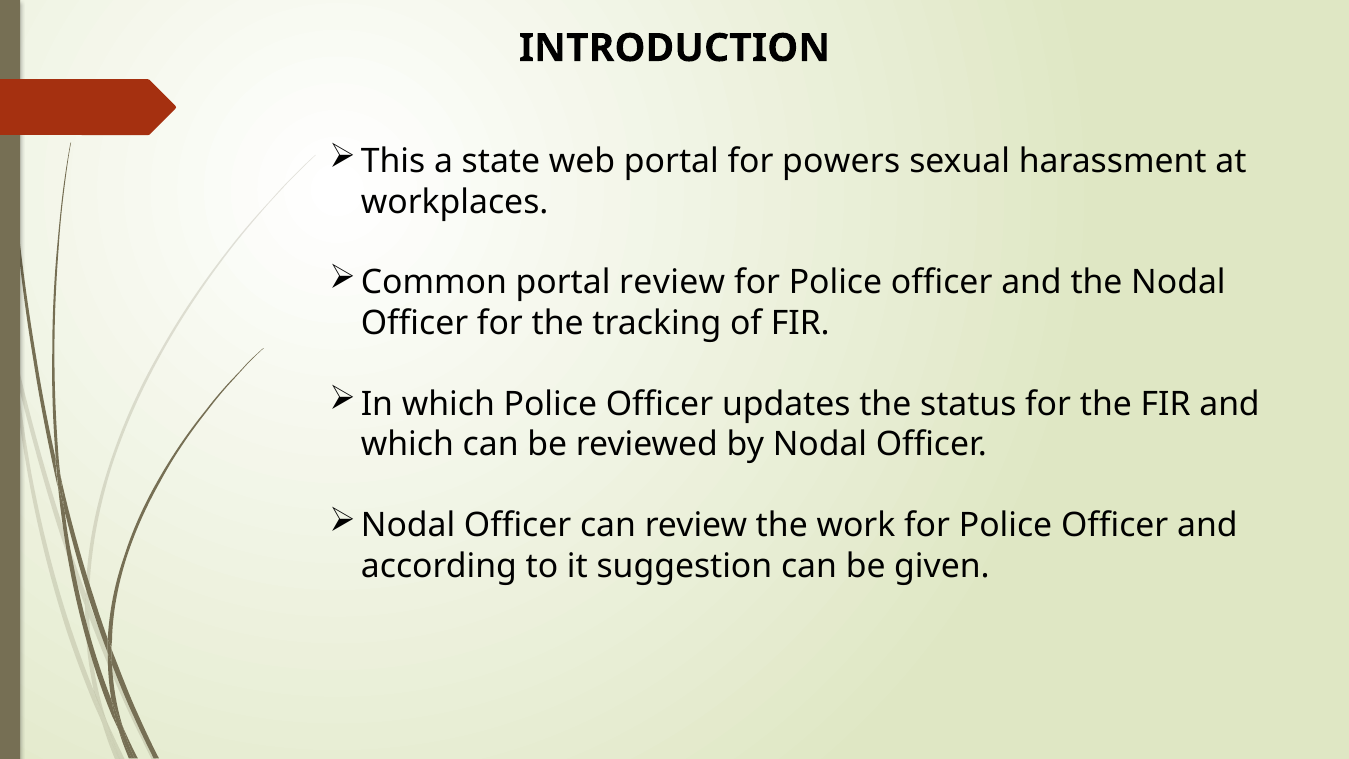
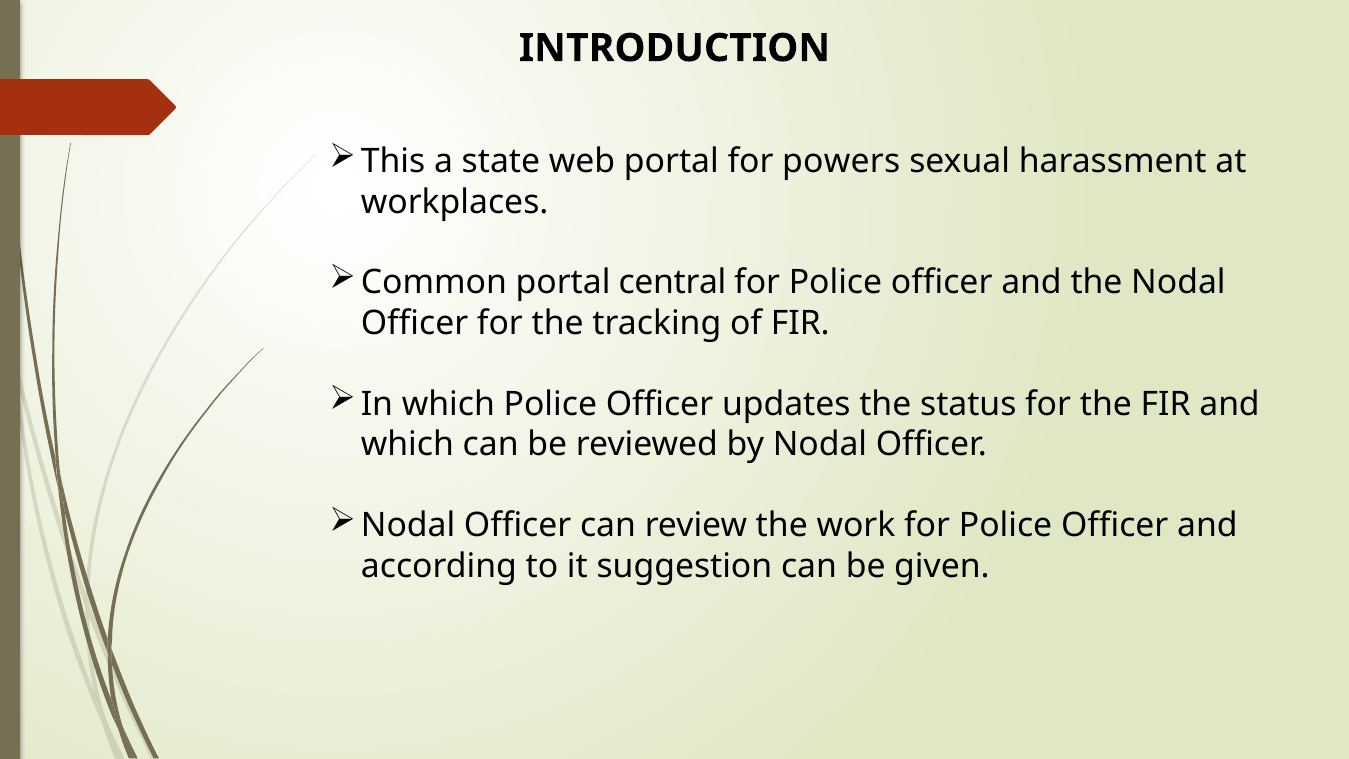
portal review: review -> central
